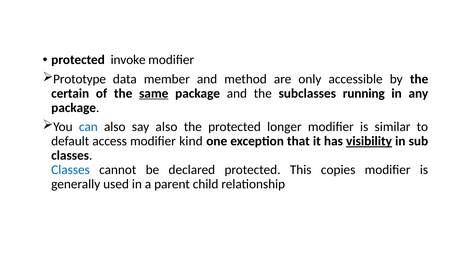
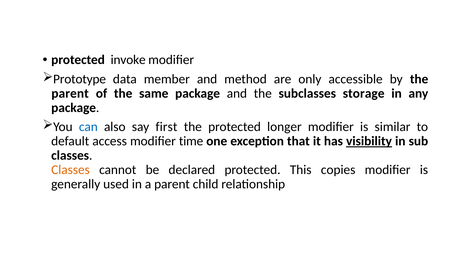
certain at (70, 93): certain -> parent
same underline: present -> none
running: running -> storage
say also: also -> first
kind: kind -> time
Classes at (71, 170) colour: blue -> orange
